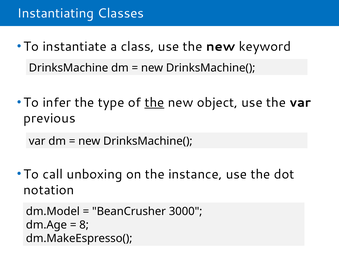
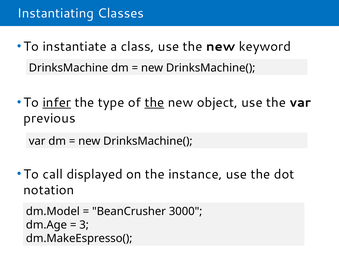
infer underline: none -> present
unboxing: unboxing -> displayed
8: 8 -> 3
